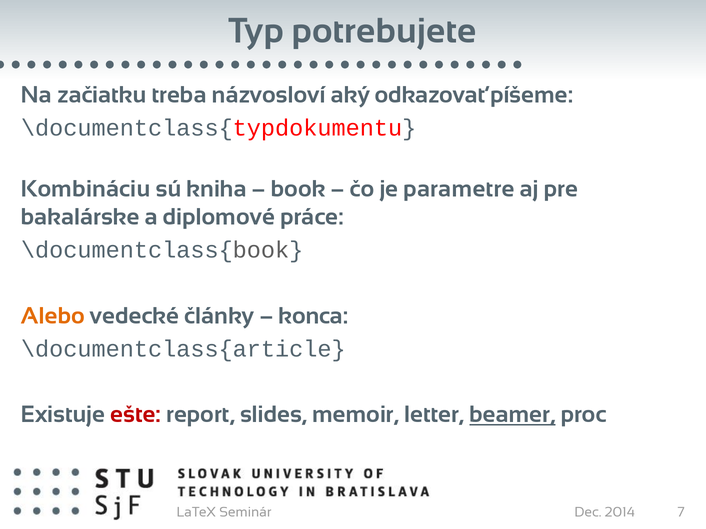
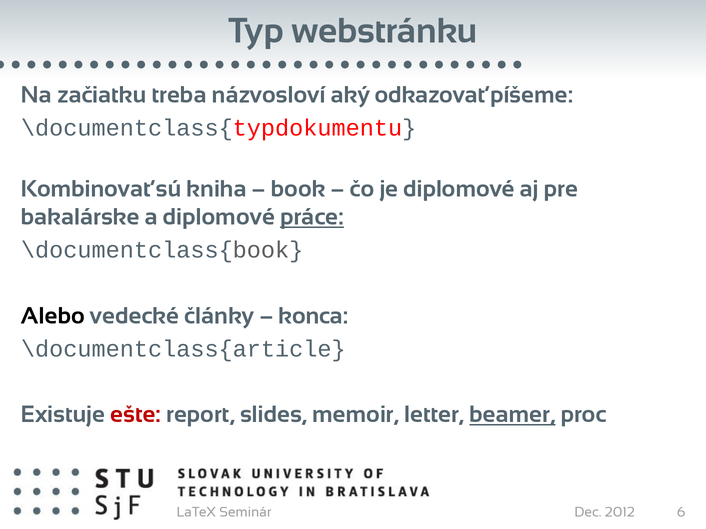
potrebujete: potrebujete -> webstránku
Kombináciu: Kombináciu -> Kombinovať
je parametre: parametre -> diplomové
práce underline: none -> present
Alebo colour: orange -> black
2014: 2014 -> 2012
7: 7 -> 6
